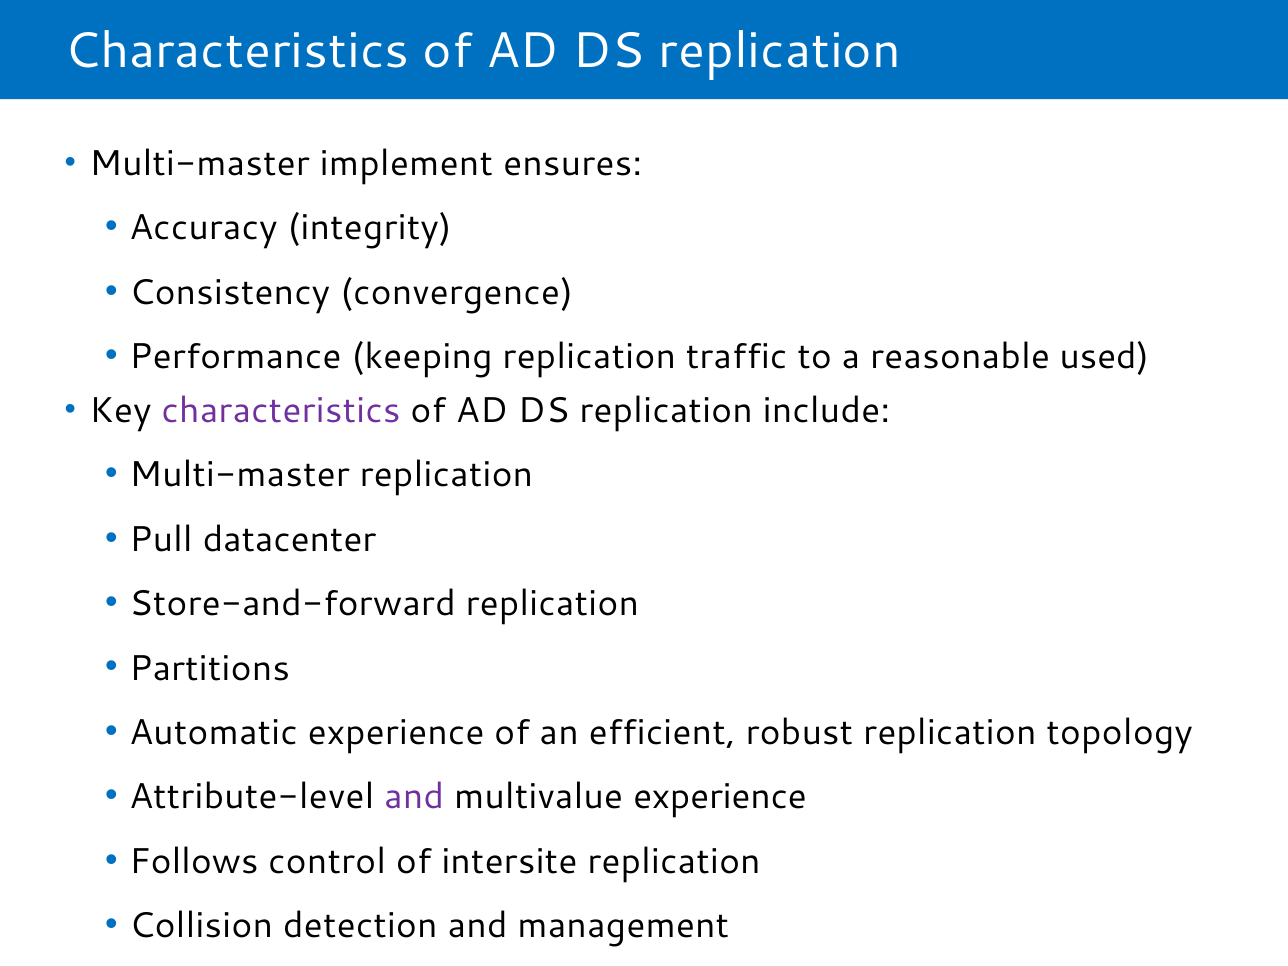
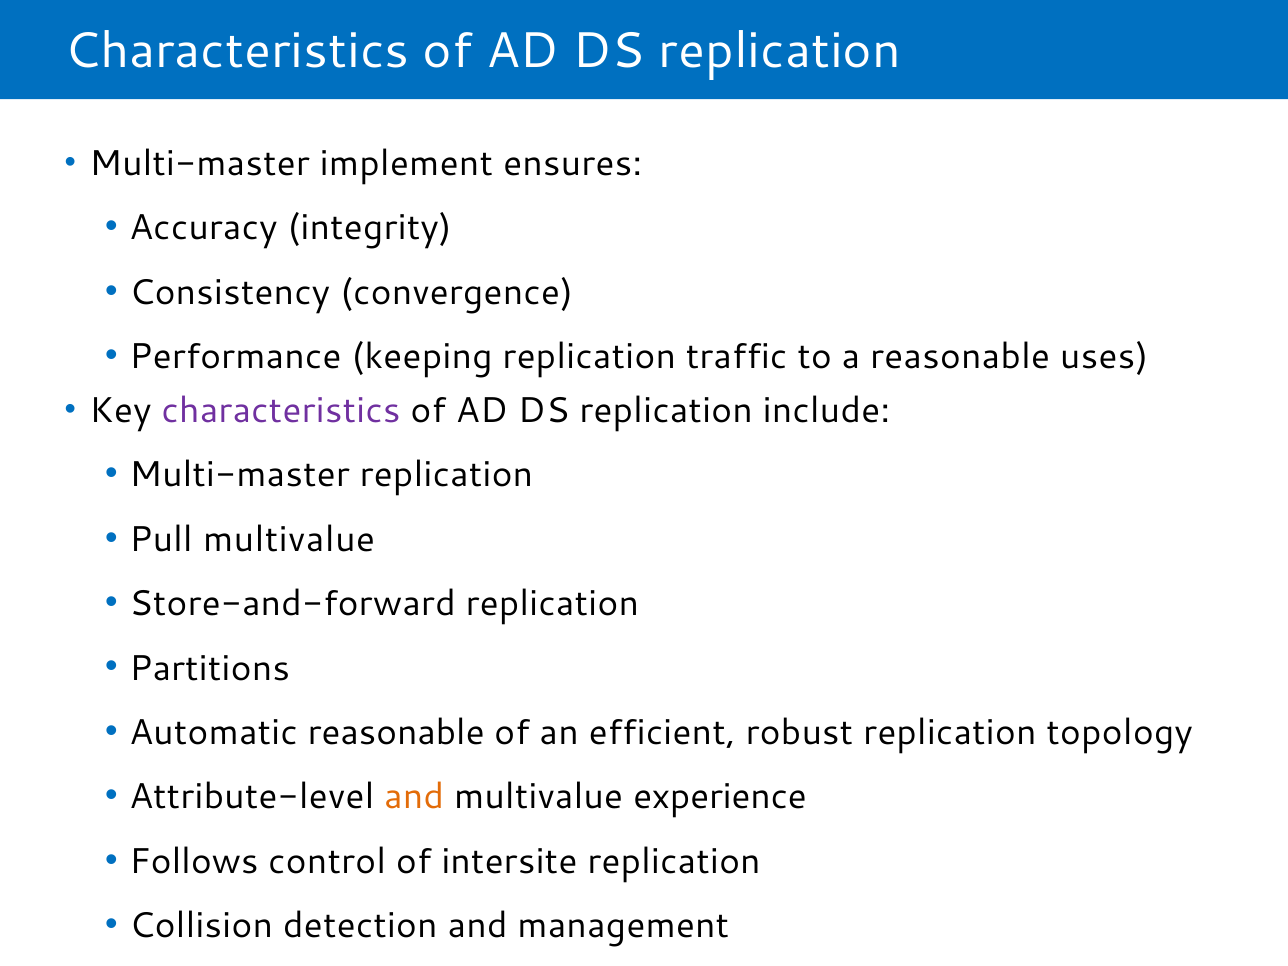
used: used -> uses
Pull datacenter: datacenter -> multivalue
Automatic experience: experience -> reasonable
and at (414, 797) colour: purple -> orange
